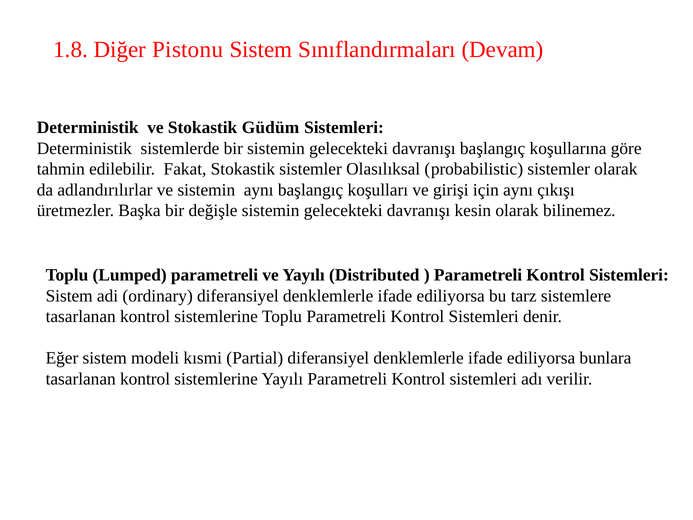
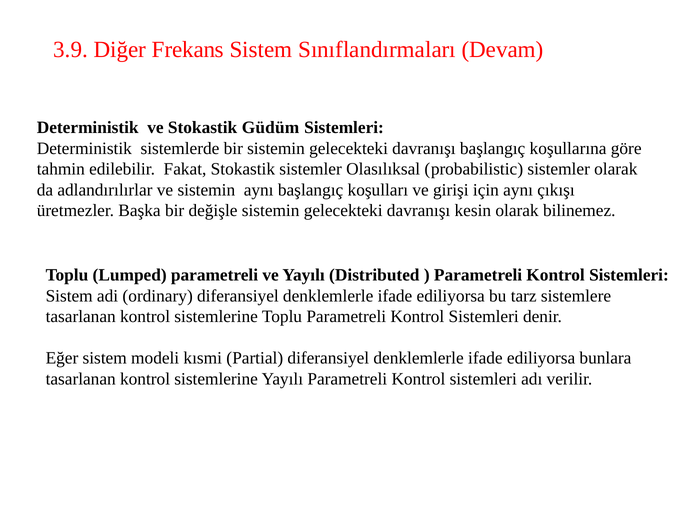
1.8: 1.8 -> 3.9
Pistonu: Pistonu -> Frekans
